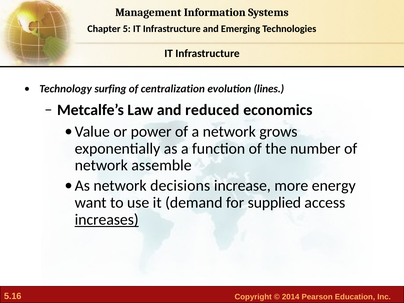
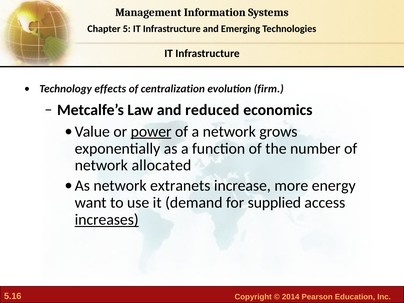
surfing: surfing -> effects
lines: lines -> firm
power underline: none -> present
assemble: assemble -> allocated
decisions: decisions -> extranets
